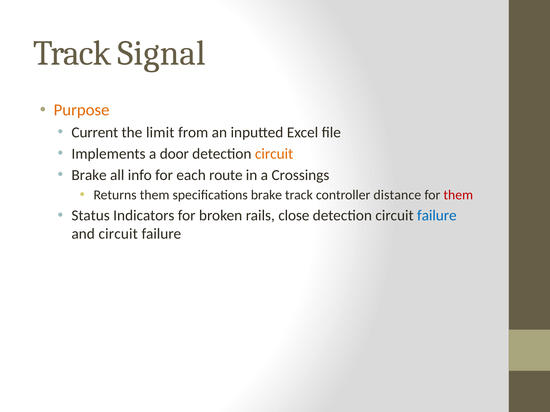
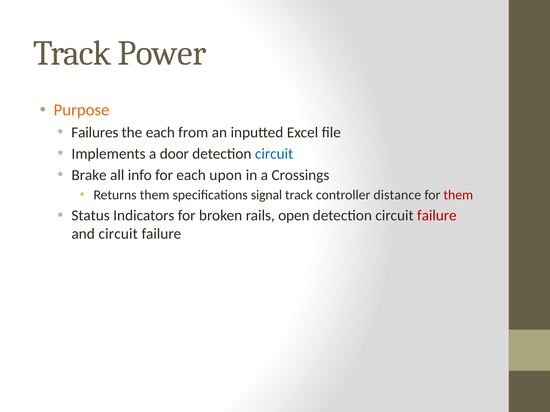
Signal: Signal -> Power
Current: Current -> Failures
the limit: limit -> each
circuit at (274, 154) colour: orange -> blue
route: route -> upon
specifications brake: brake -> signal
close: close -> open
failure at (437, 216) colour: blue -> red
